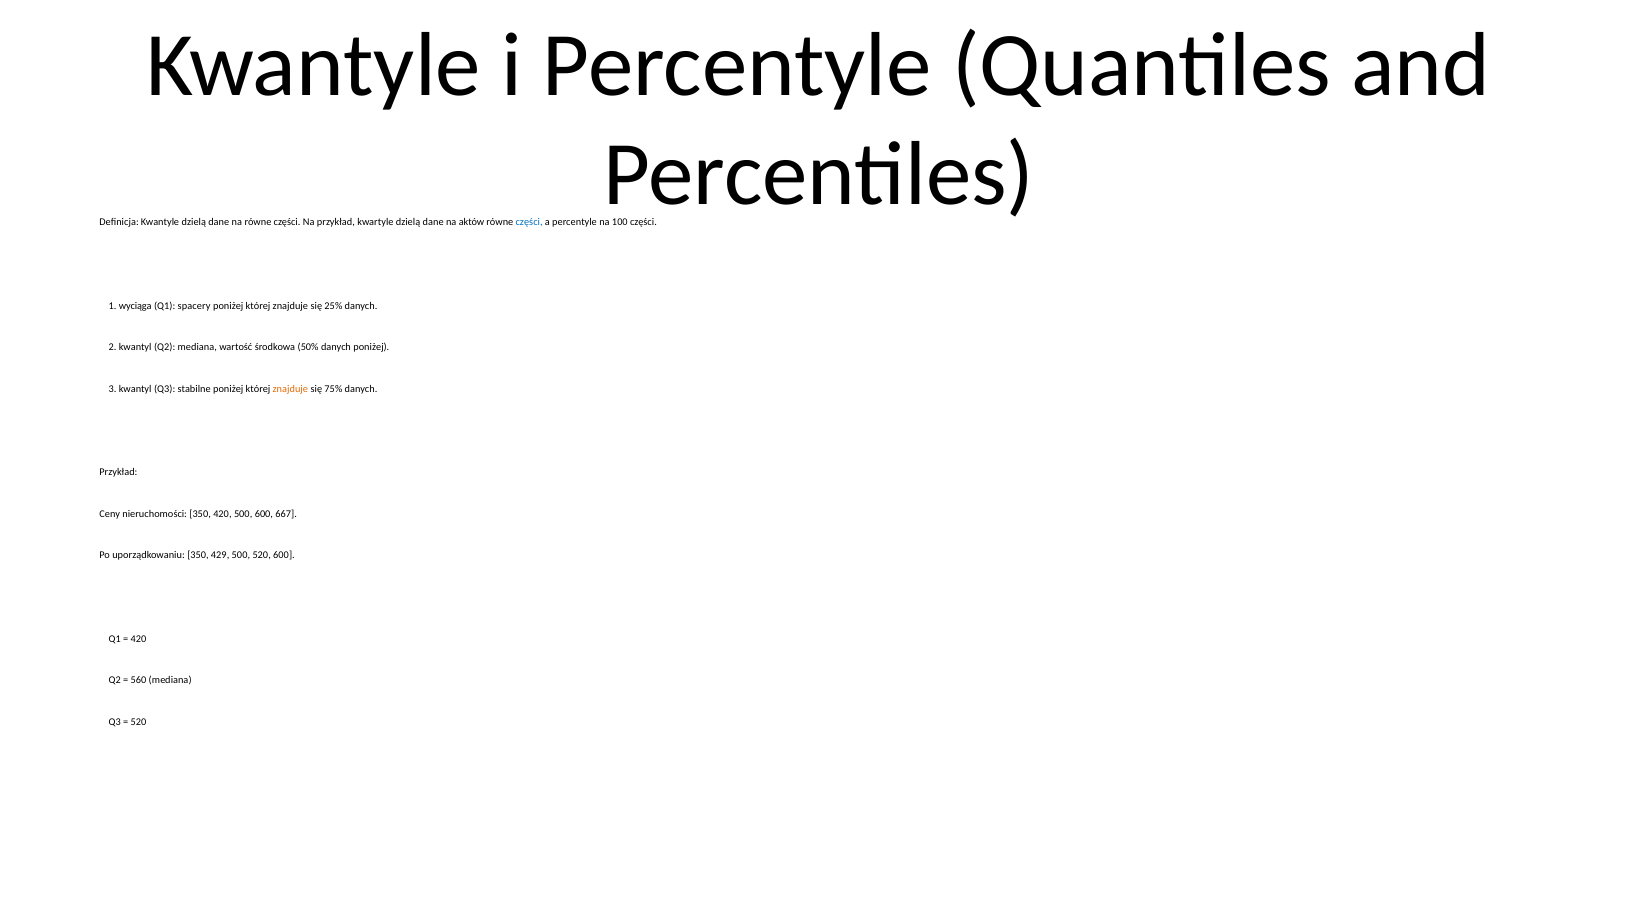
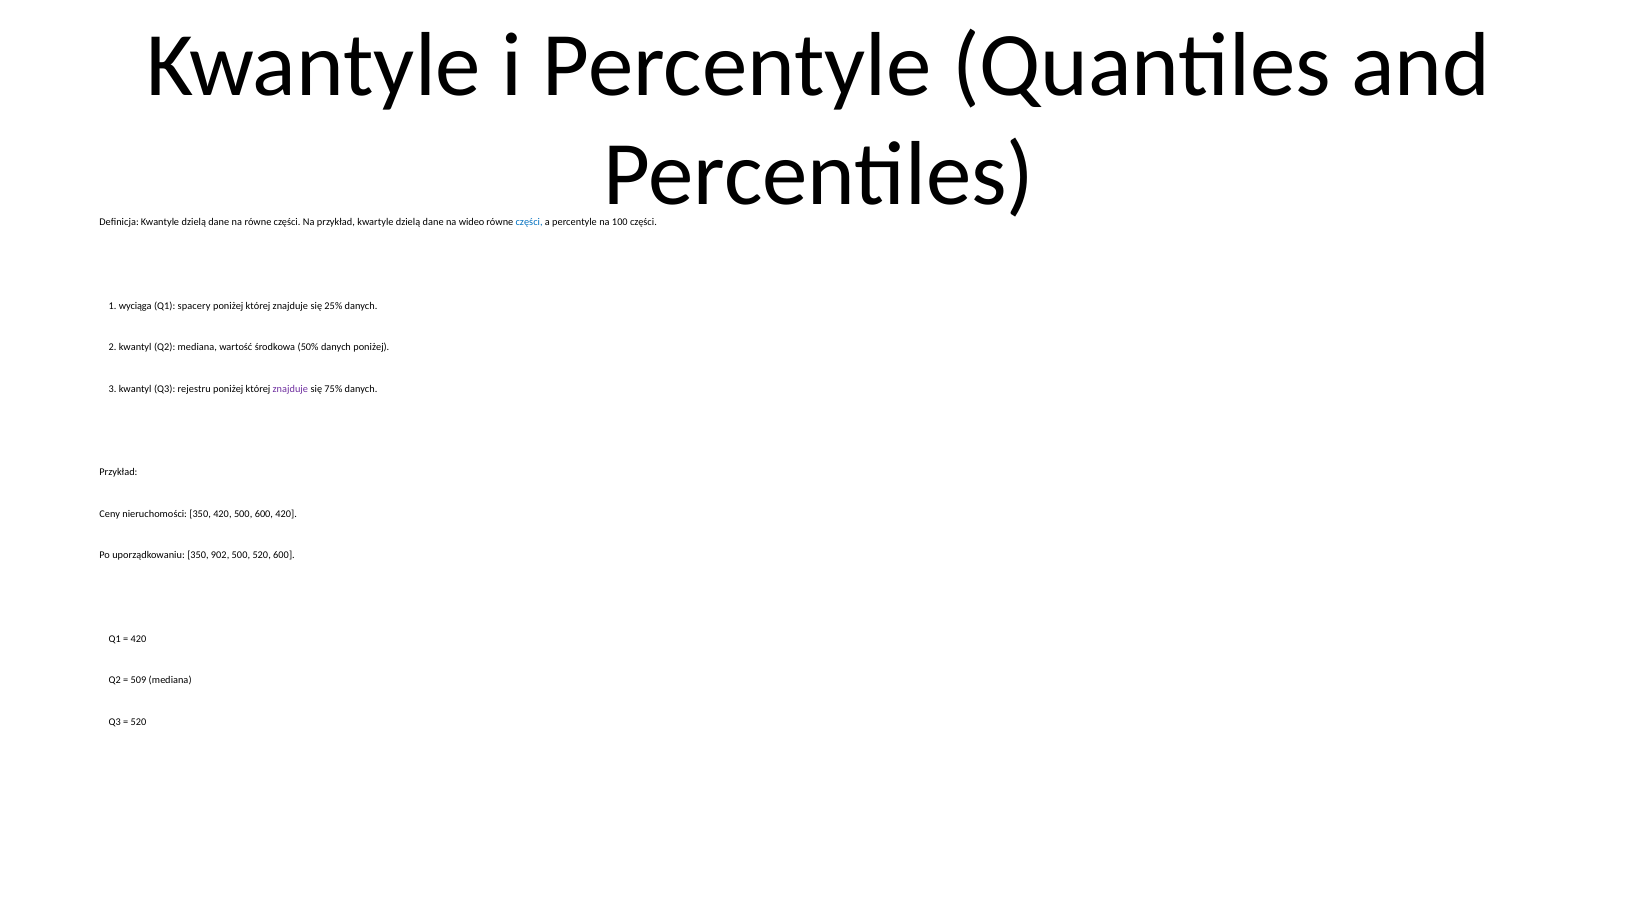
aktów: aktów -> wideo
stabilne: stabilne -> rejestru
znajduje at (290, 389) colour: orange -> purple
600 667: 667 -> 420
429: 429 -> 902
560: 560 -> 509
